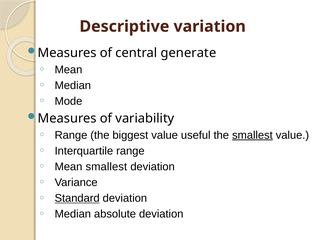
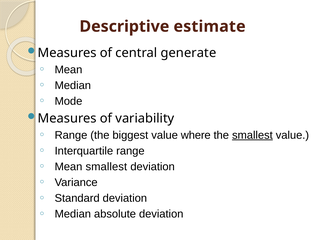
variation: variation -> estimate
useful: useful -> where
Standard underline: present -> none
